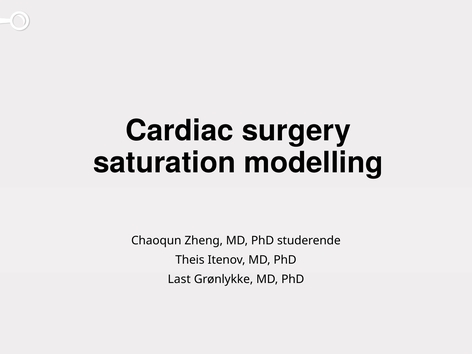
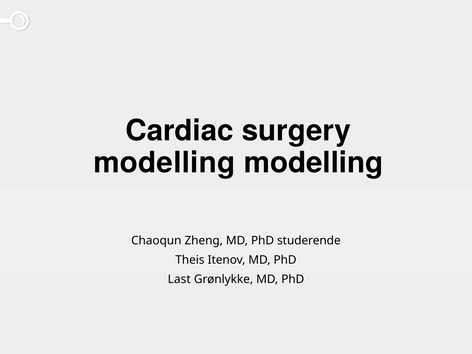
saturation at (164, 163): saturation -> modelling
